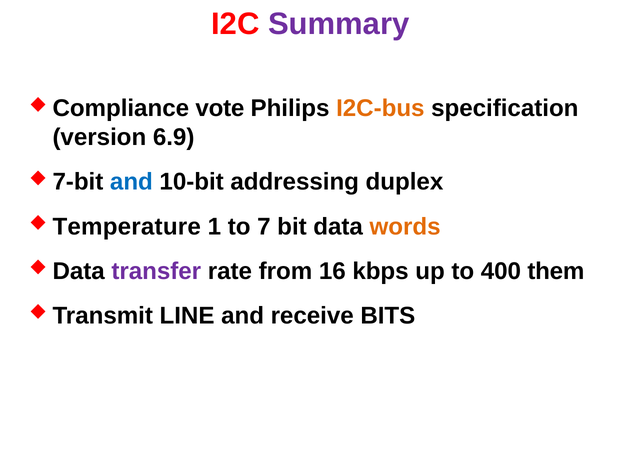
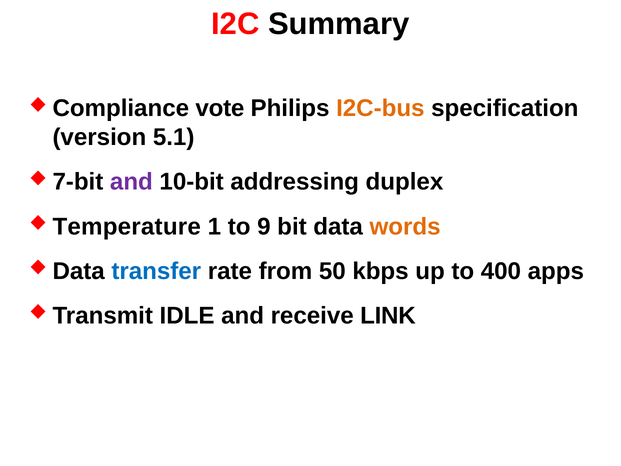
Summary colour: purple -> black
6.9: 6.9 -> 5.1
and at (131, 182) colour: blue -> purple
7: 7 -> 9
transfer colour: purple -> blue
16: 16 -> 50
them: them -> apps
LINE: LINE -> IDLE
BITS: BITS -> LINK
